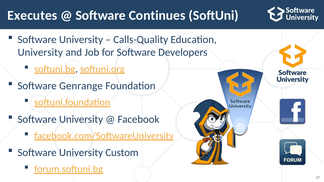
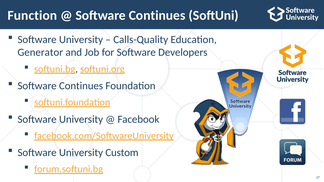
Executes: Executes -> Function
University at (40, 53): University -> Generator
Genrange at (81, 86): Genrange -> Continues
